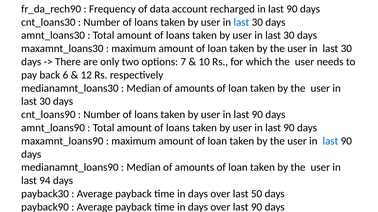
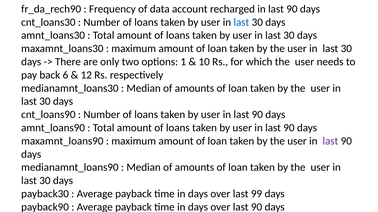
7: 7 -> 1
last at (330, 141) colour: blue -> purple
94 at (45, 181): 94 -> 30
50: 50 -> 99
